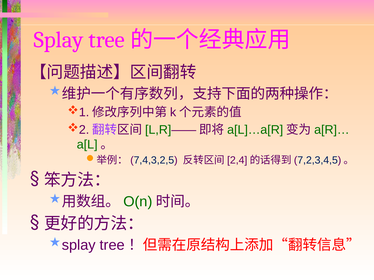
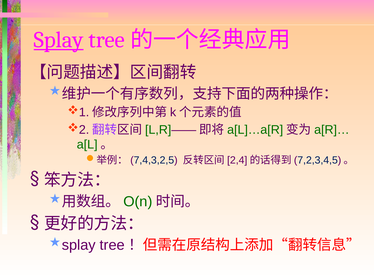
Splay underline: none -> present
